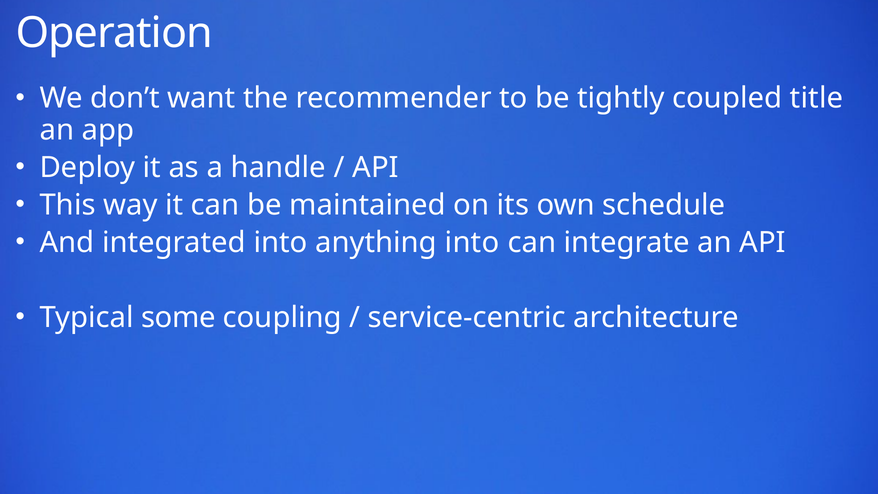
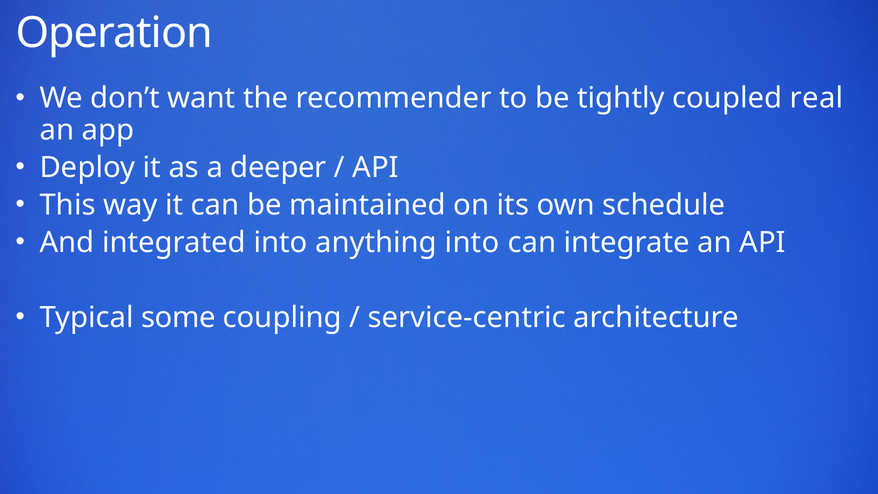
title: title -> real
handle: handle -> deeper
